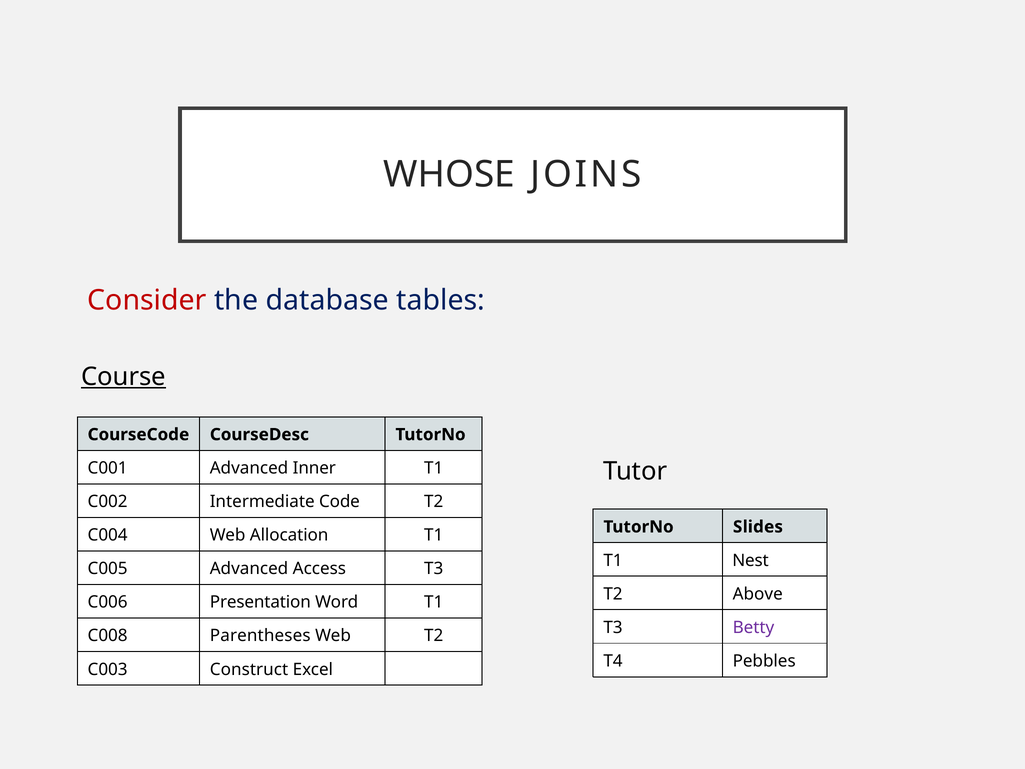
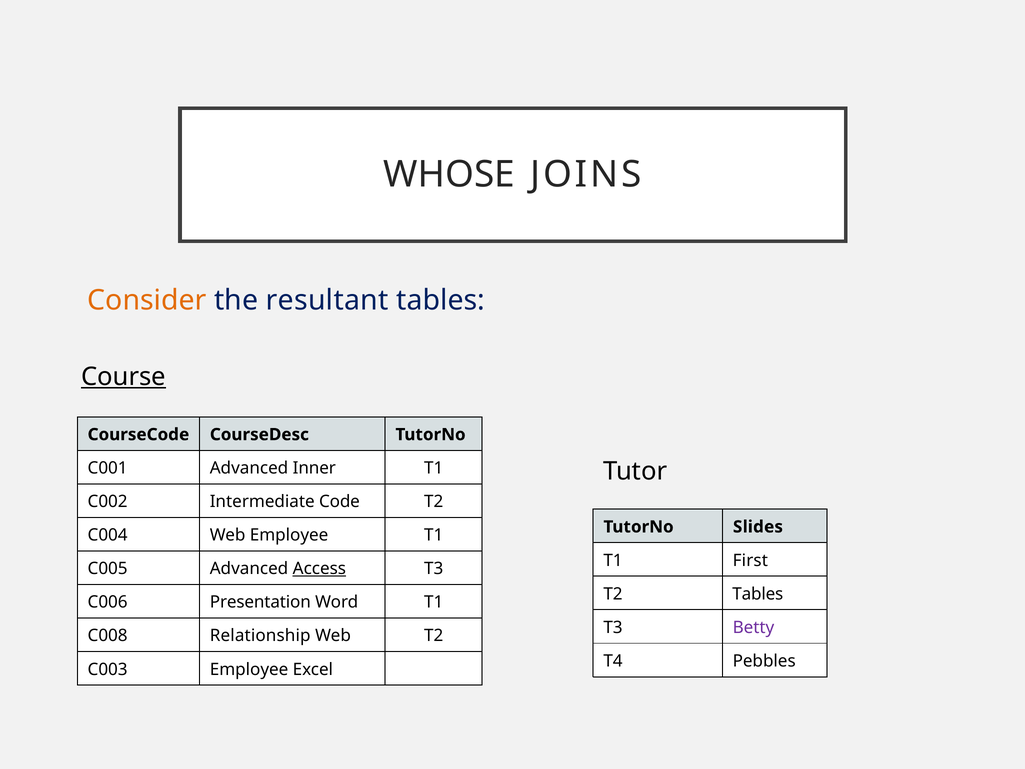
Consider colour: red -> orange
database: database -> resultant
Web Allocation: Allocation -> Employee
Nest: Nest -> First
Access underline: none -> present
T2 Above: Above -> Tables
Parentheses: Parentheses -> Relationship
C003 Construct: Construct -> Employee
